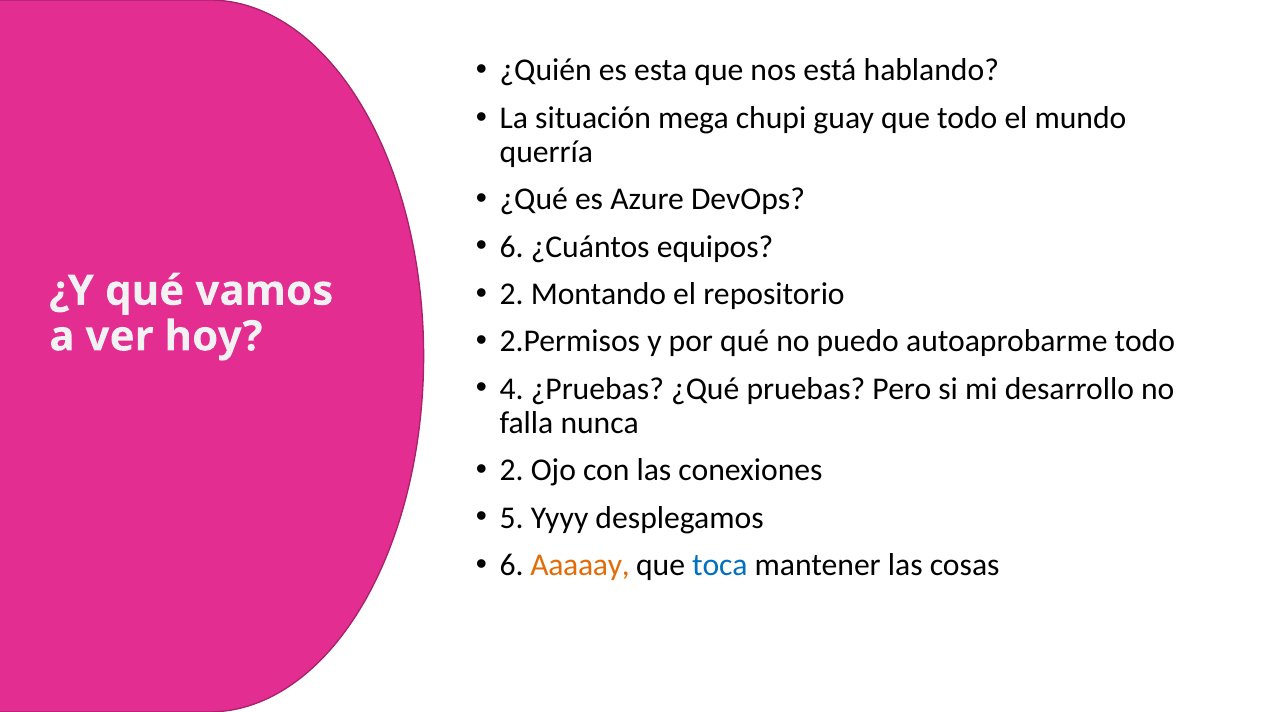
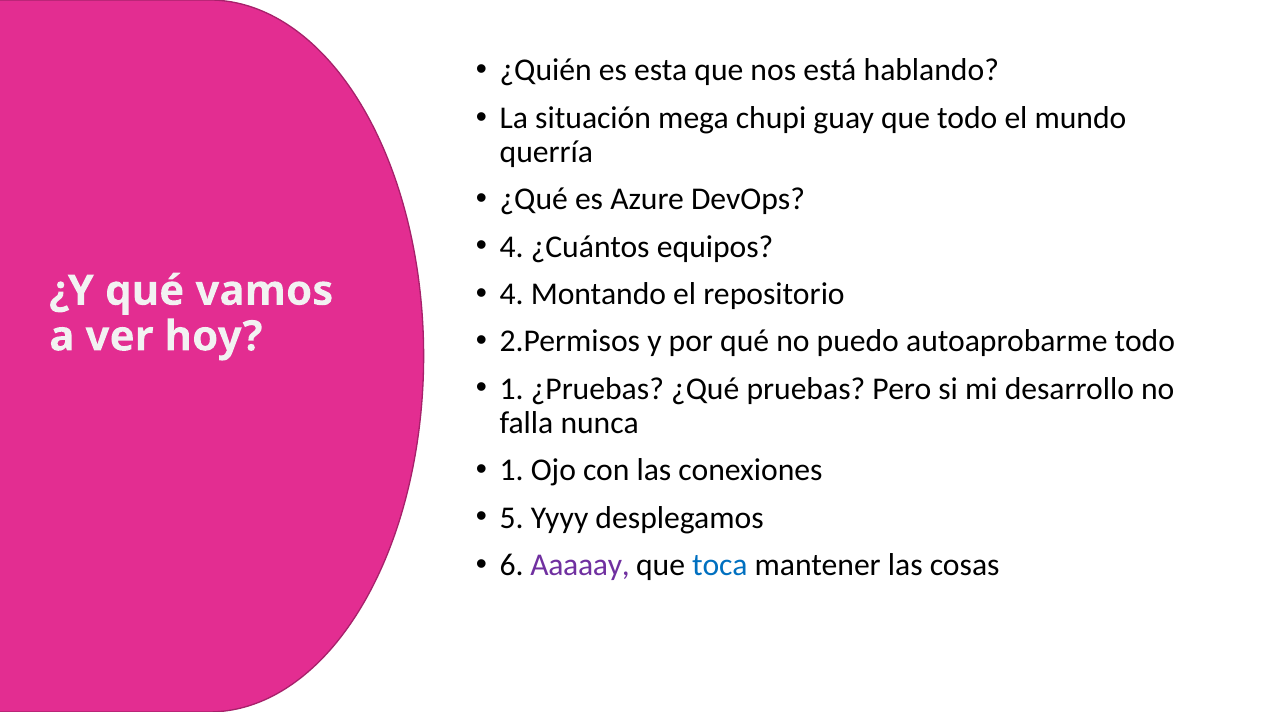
6 at (512, 247): 6 -> 4
2 at (512, 294): 2 -> 4
4 at (512, 389): 4 -> 1
2 at (512, 470): 2 -> 1
Aaaaay colour: orange -> purple
